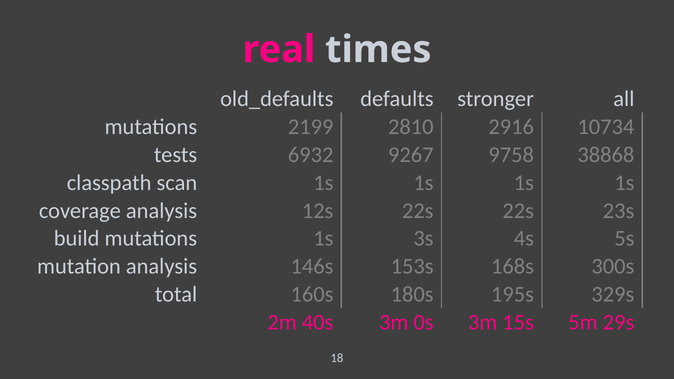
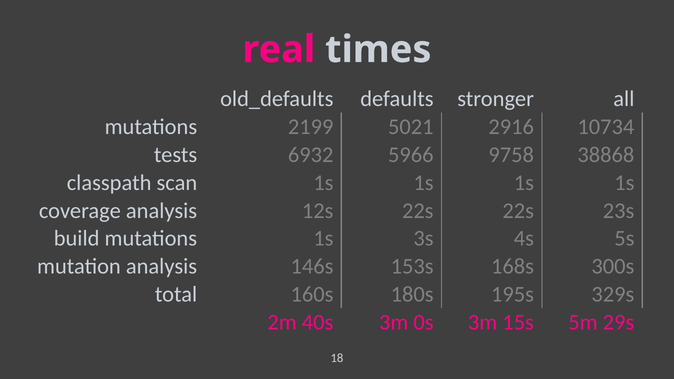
2810: 2810 -> 5021
9267: 9267 -> 5966
